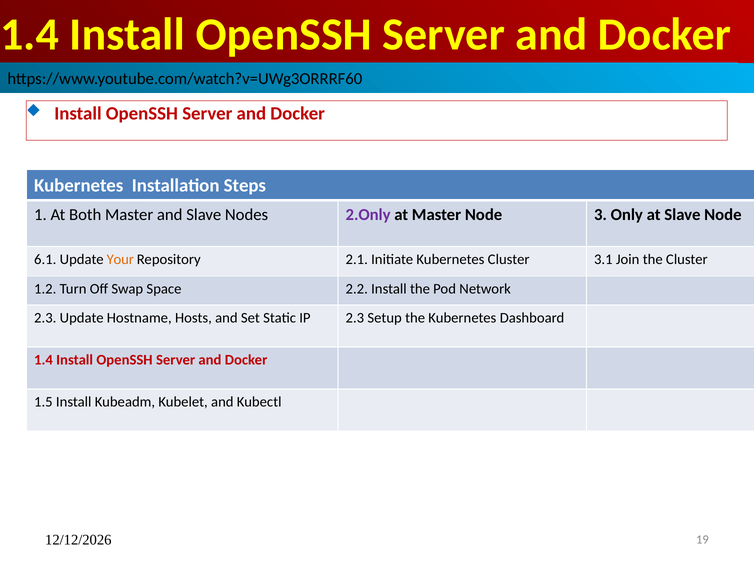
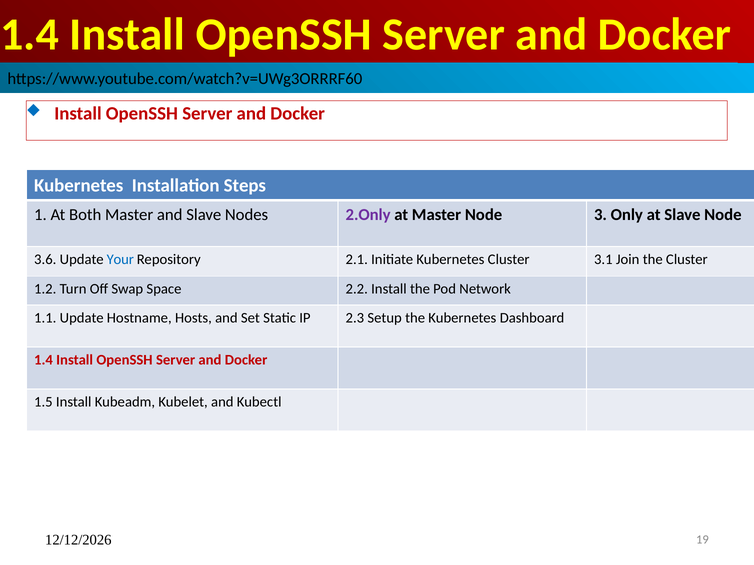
6.1: 6.1 -> 3.6
Your colour: orange -> blue
2.3 at (45, 318): 2.3 -> 1.1
